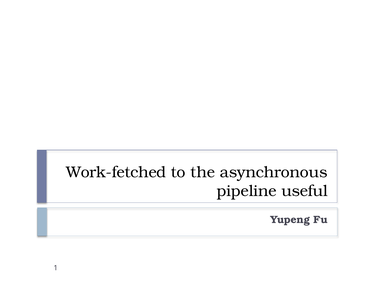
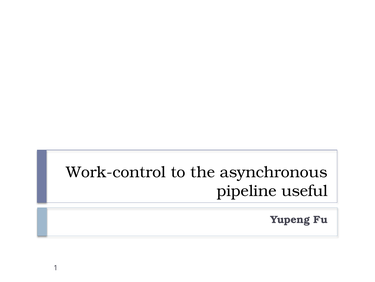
Work-fetched: Work-fetched -> Work-control
